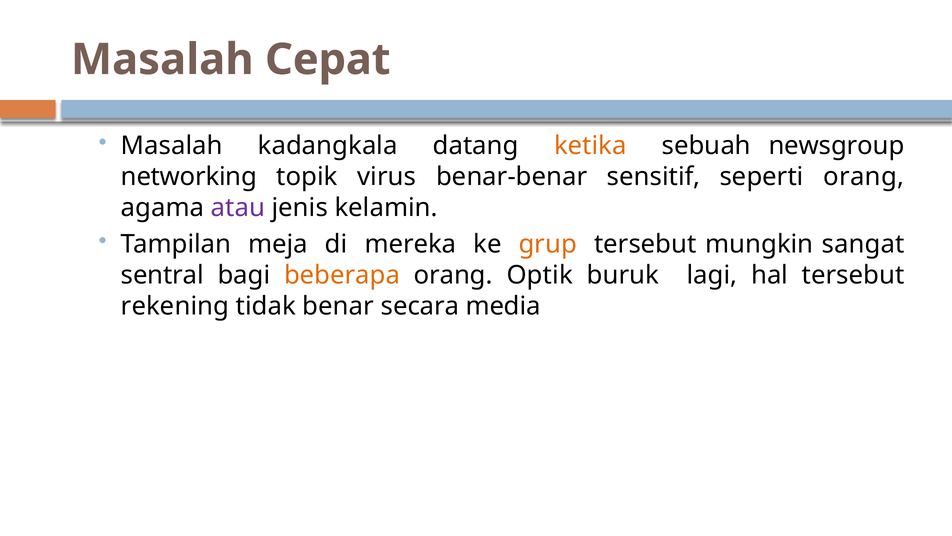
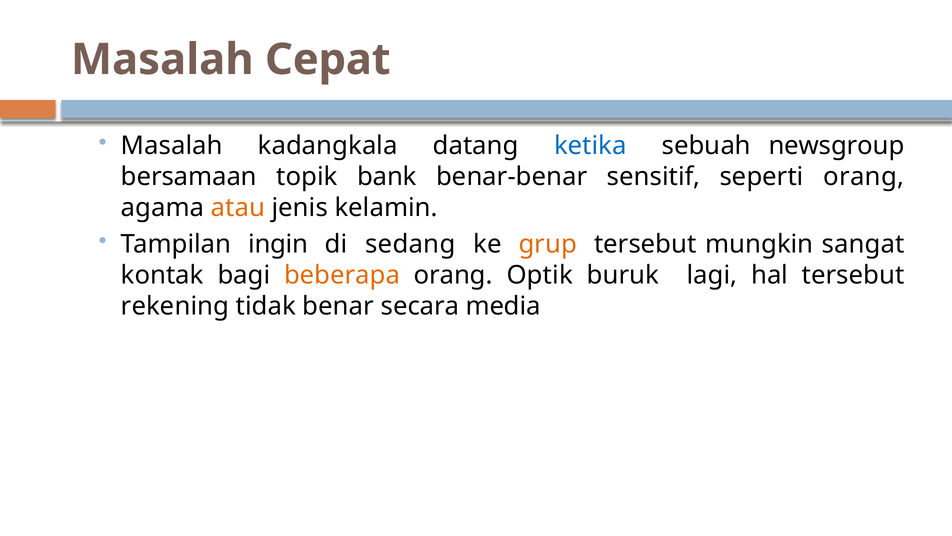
ketika colour: orange -> blue
networking: networking -> bersamaan
virus: virus -> bank
atau colour: purple -> orange
meja: meja -> ingin
mereka: mereka -> sedang
sentral: sentral -> kontak
